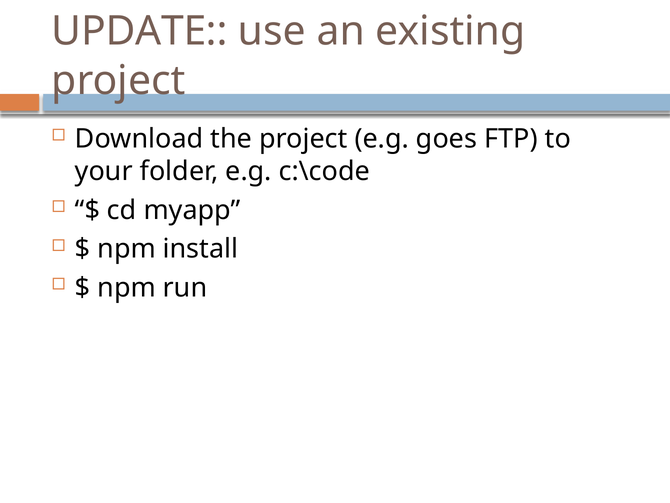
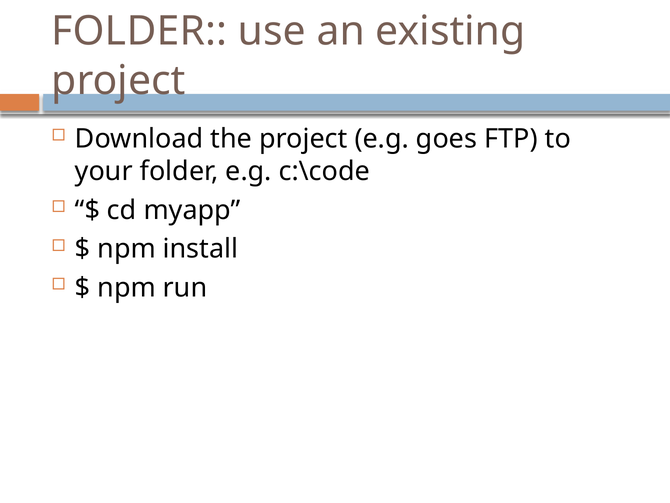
UPDATE at (140, 31): UPDATE -> FOLDER
